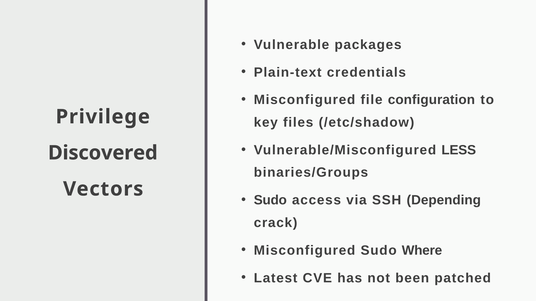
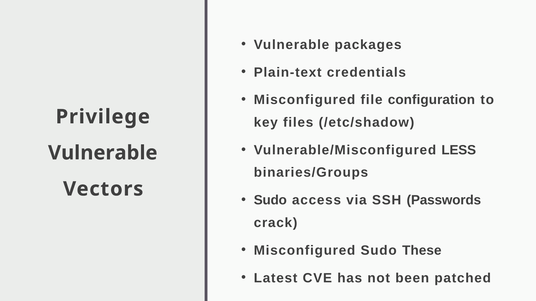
Discovered at (103, 153): Discovered -> Vulnerable
Depending: Depending -> Passwords
Where: Where -> These
